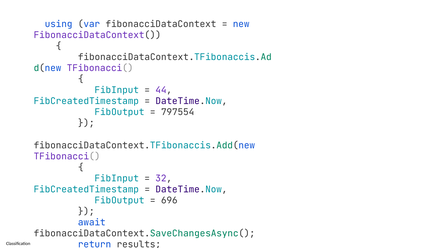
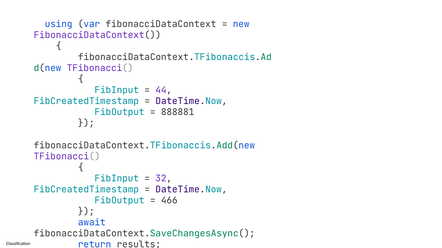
797554: 797554 -> 888881
696: 696 -> 466
